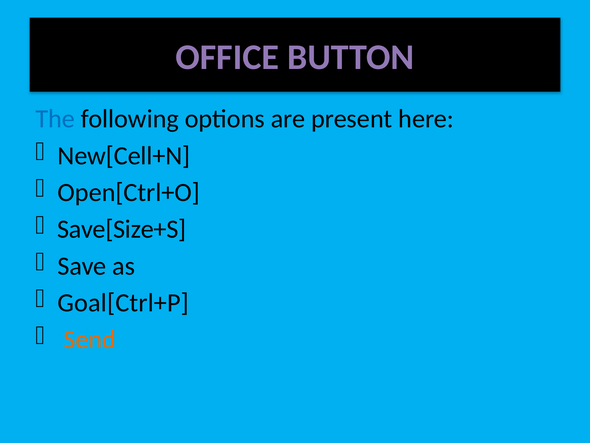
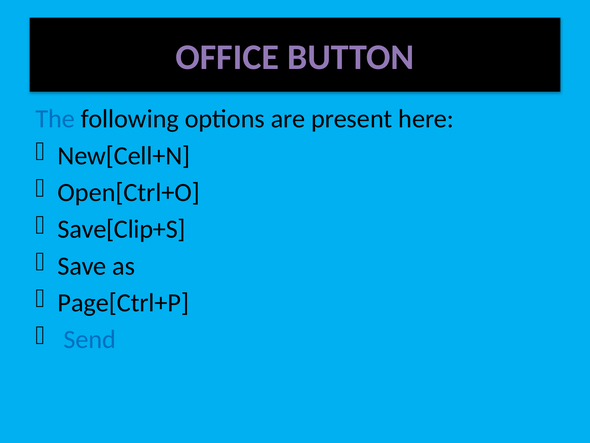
Save[Size+S: Save[Size+S -> Save[Clip+S
Goal[Ctrl+P: Goal[Ctrl+P -> Page[Ctrl+P
Send colour: orange -> blue
